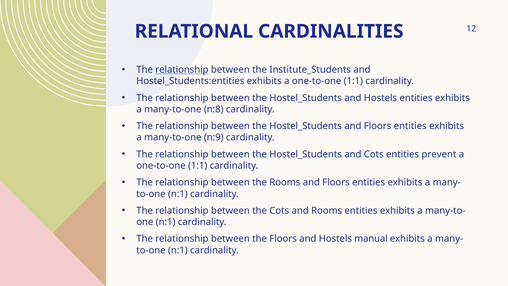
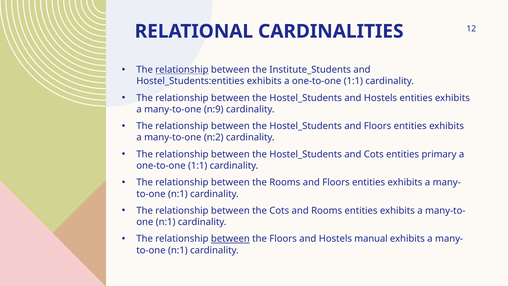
n:8: n:8 -> n:9
n:9: n:9 -> n:2
prevent: prevent -> primary
between at (230, 239) underline: none -> present
